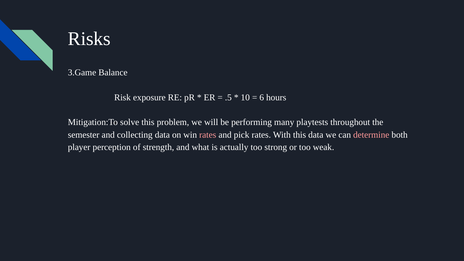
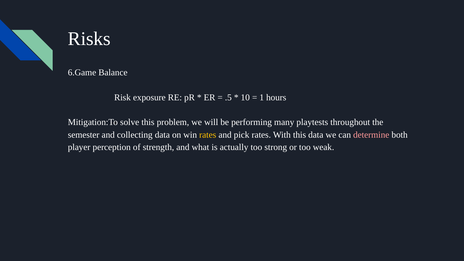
3.Game: 3.Game -> 6.Game
6: 6 -> 1
rates at (208, 135) colour: pink -> yellow
